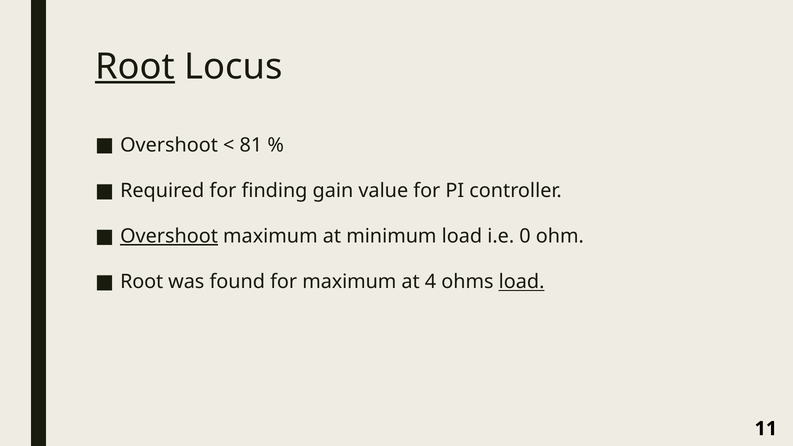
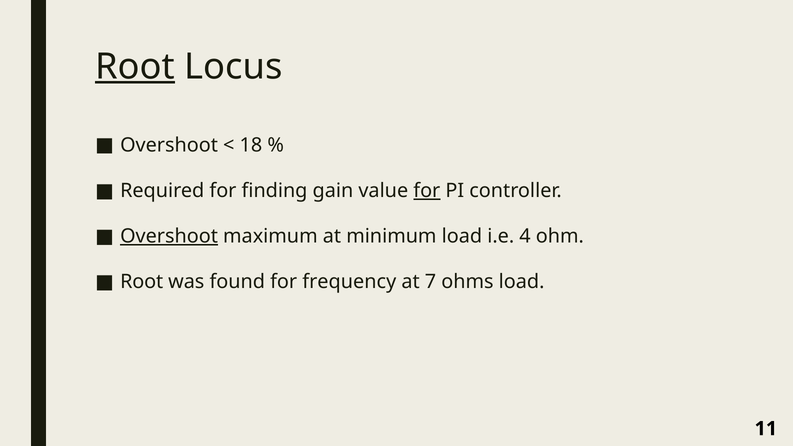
81: 81 -> 18
for at (427, 191) underline: none -> present
0: 0 -> 4
for maximum: maximum -> frequency
4: 4 -> 7
load at (522, 282) underline: present -> none
